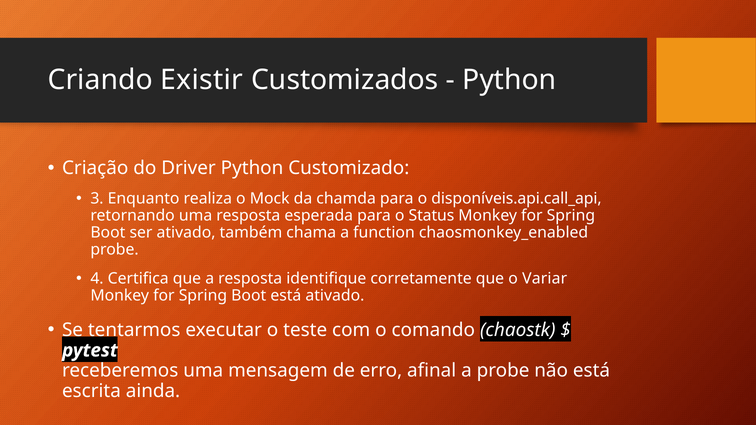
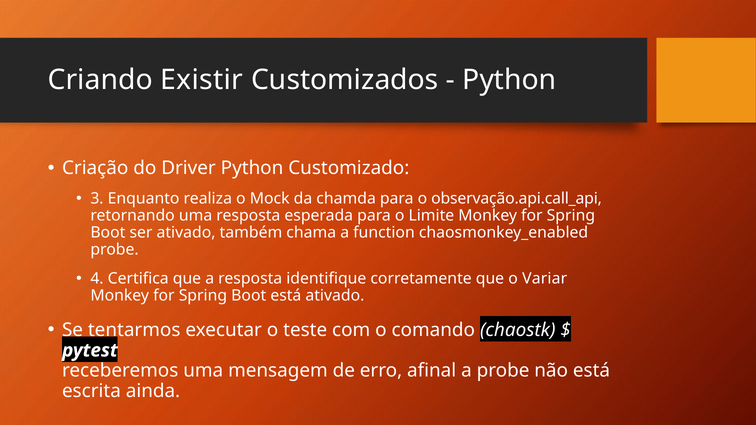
disponíveis.api.call_api: disponíveis.api.call_api -> observação.api.call_api
Status: Status -> Limite
